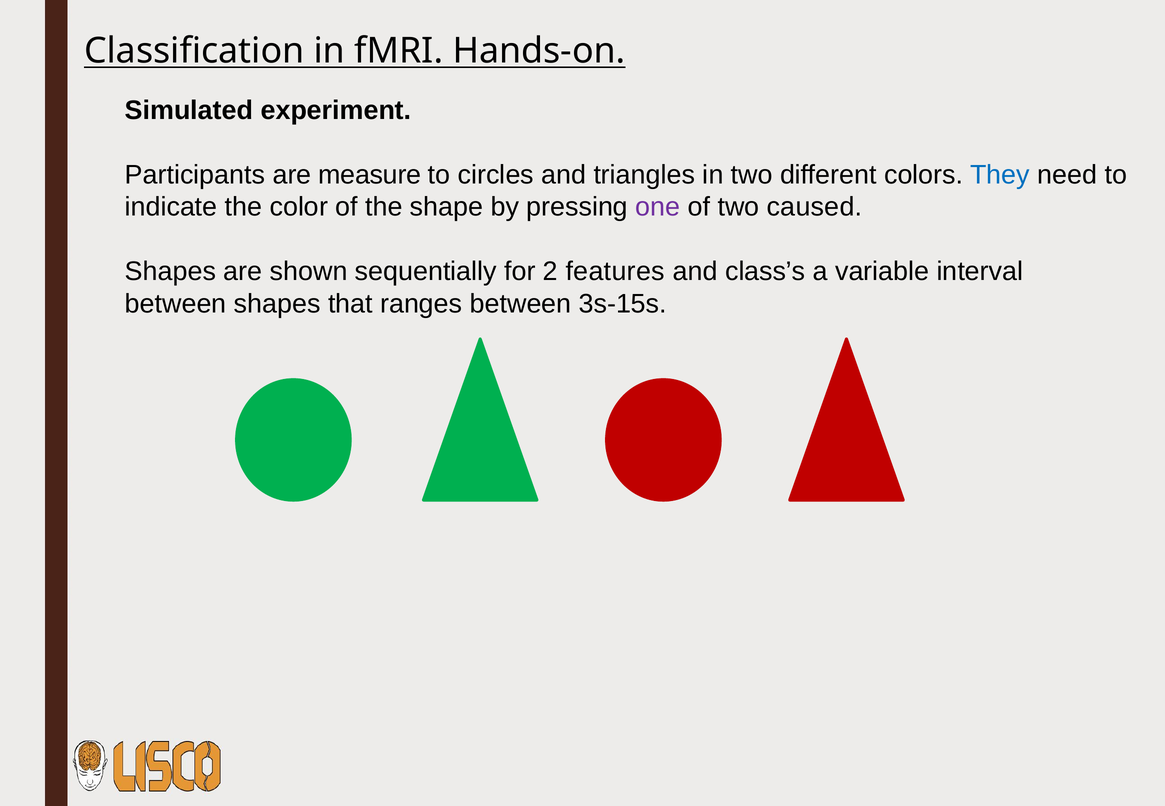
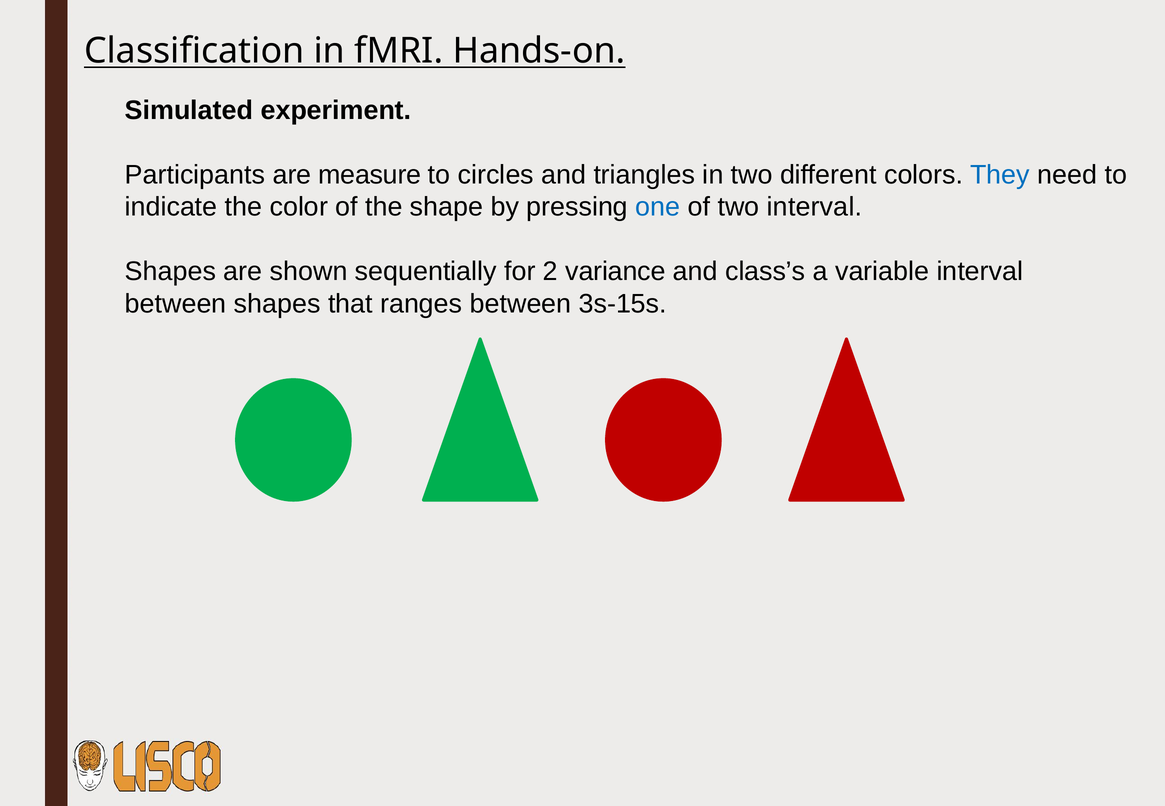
one colour: purple -> blue
two caused: caused -> interval
features: features -> variance
